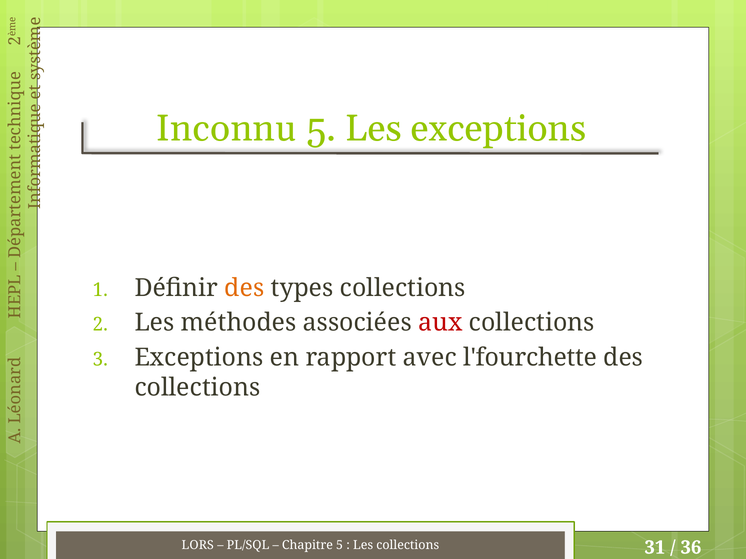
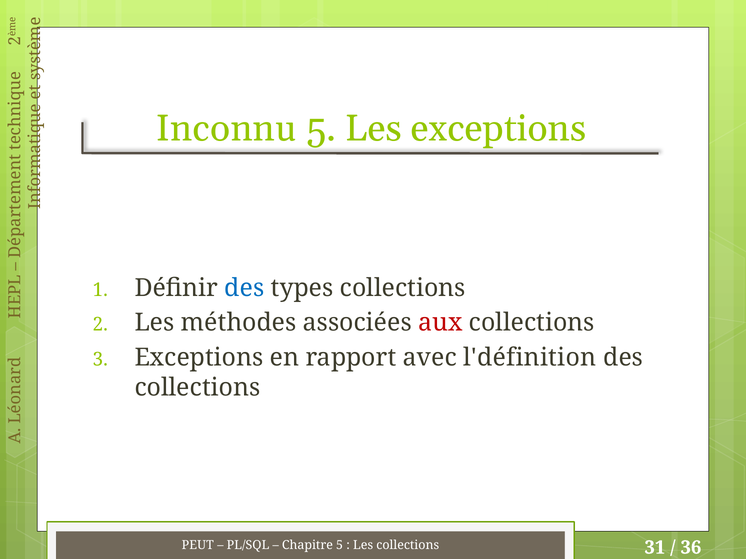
des at (244, 288) colour: orange -> blue
l'fourchette: l'fourchette -> l'définition
LORS: LORS -> PEUT
